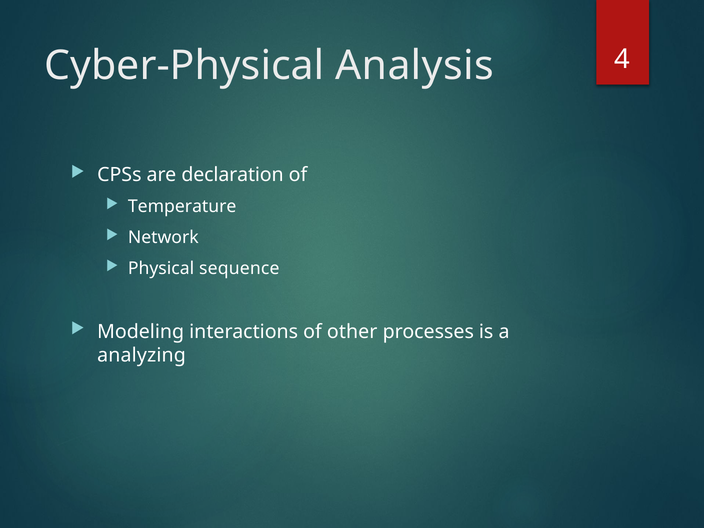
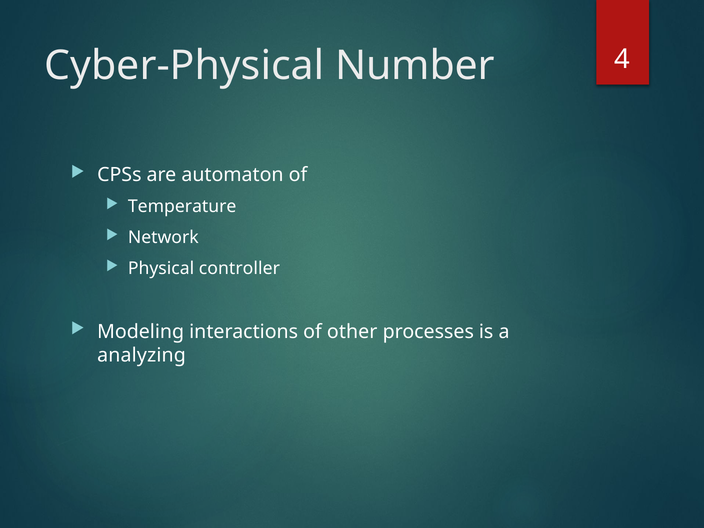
Analysis: Analysis -> Number
declaration: declaration -> automaton
sequence: sequence -> controller
